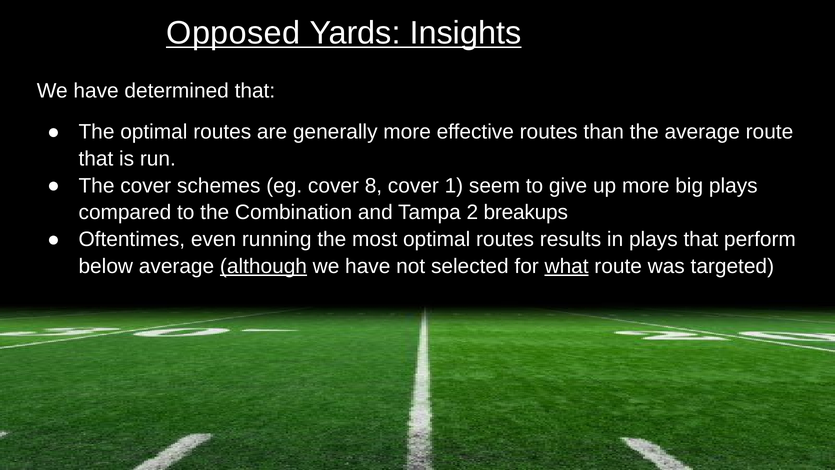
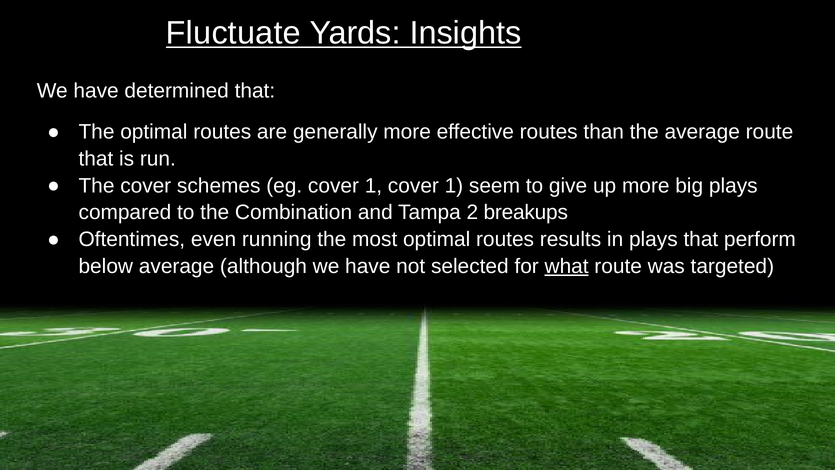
Opposed: Opposed -> Fluctuate
eg cover 8: 8 -> 1
although underline: present -> none
